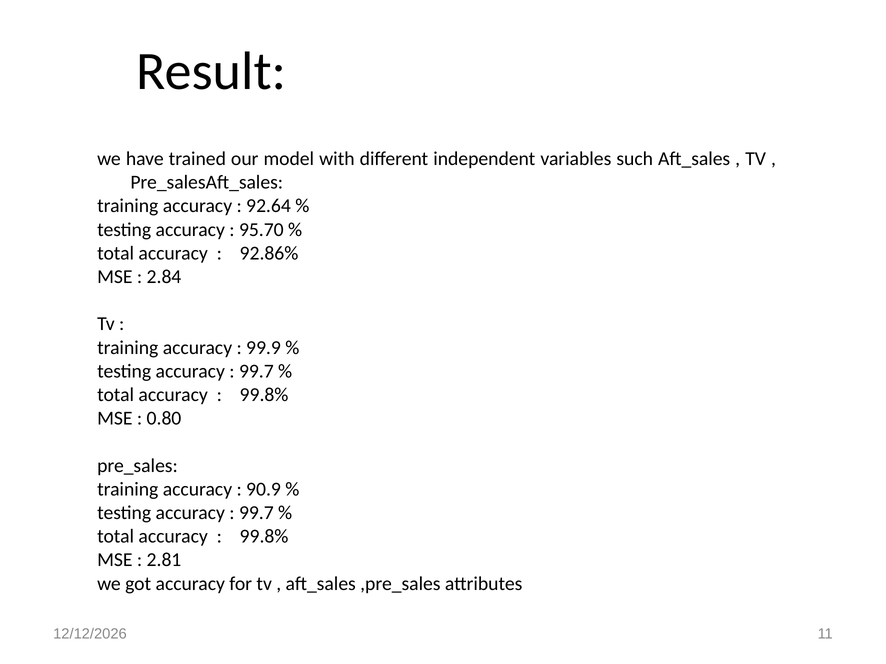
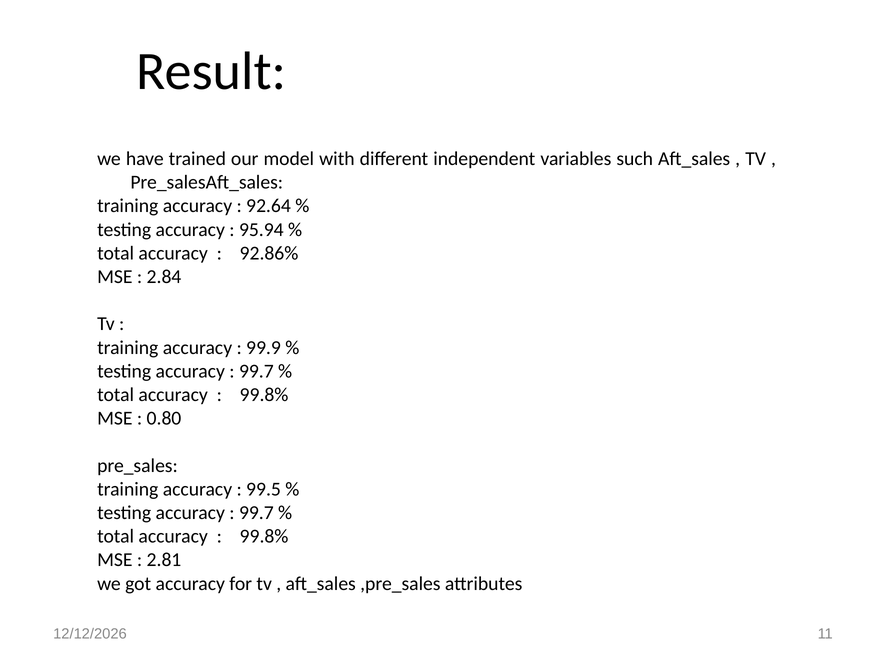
95.70: 95.70 -> 95.94
90.9: 90.9 -> 99.5
